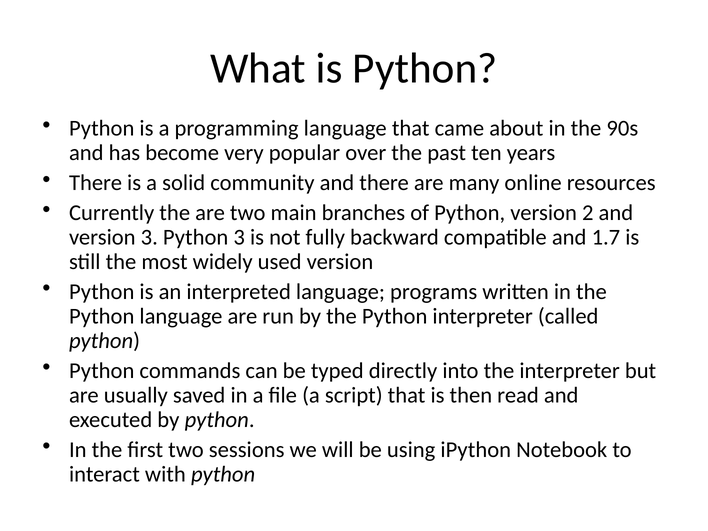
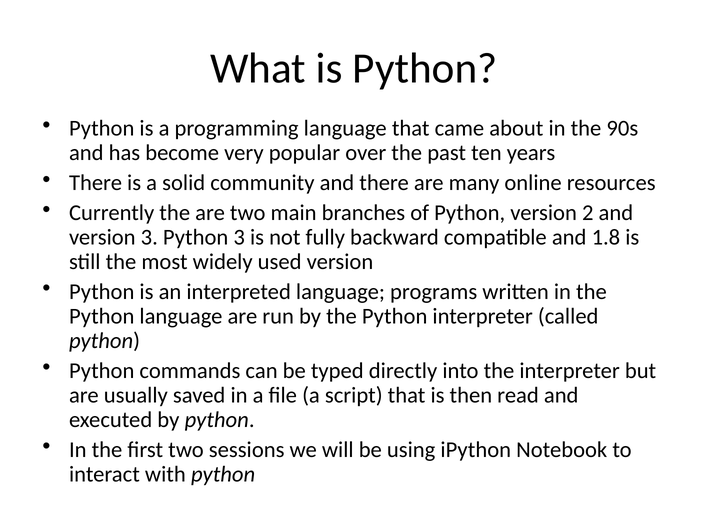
1.7: 1.7 -> 1.8
